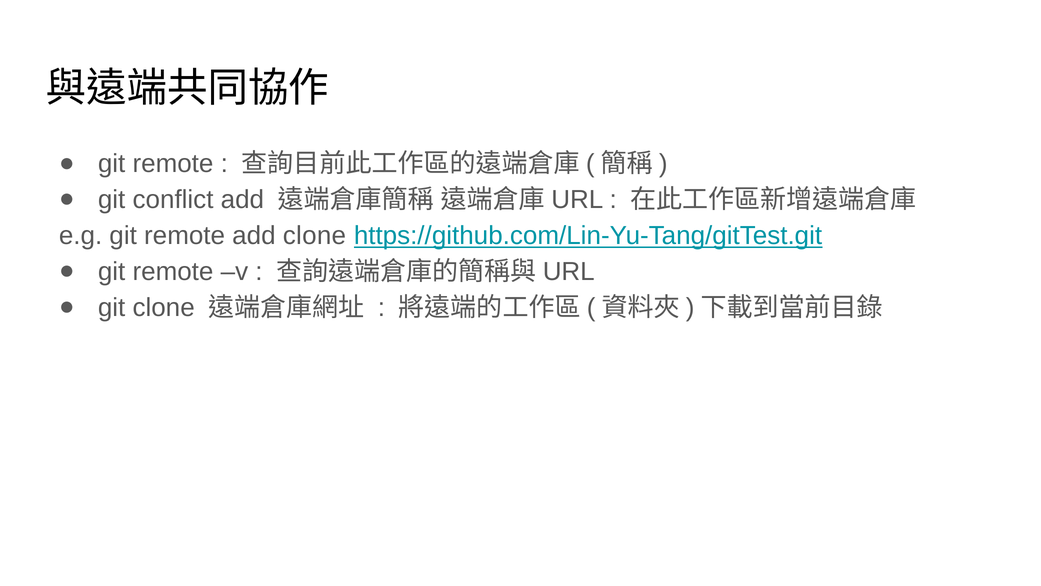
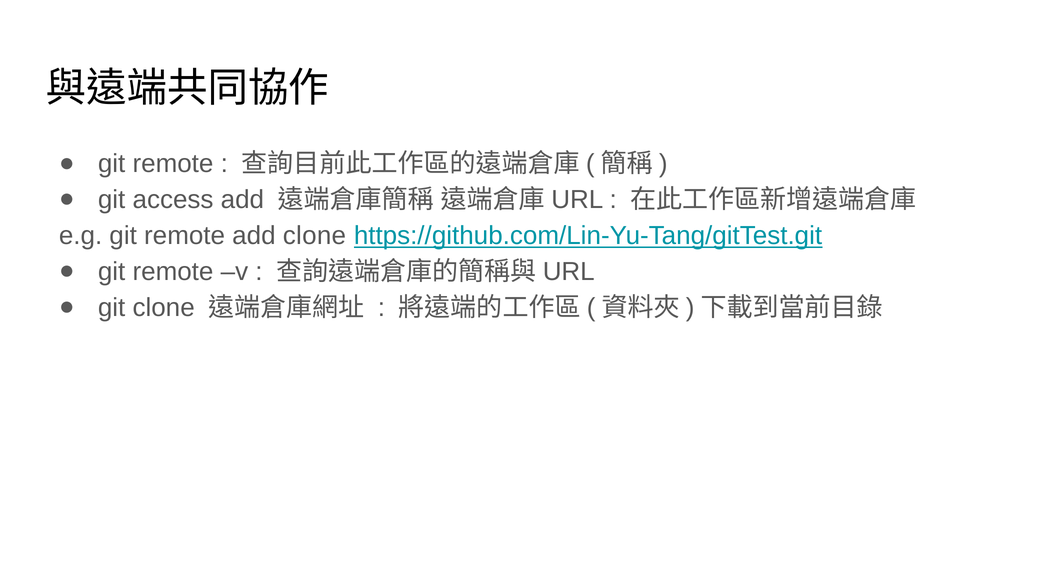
conflict: conflict -> access
